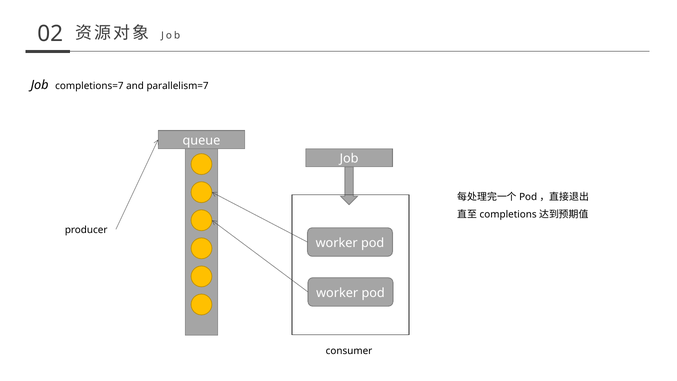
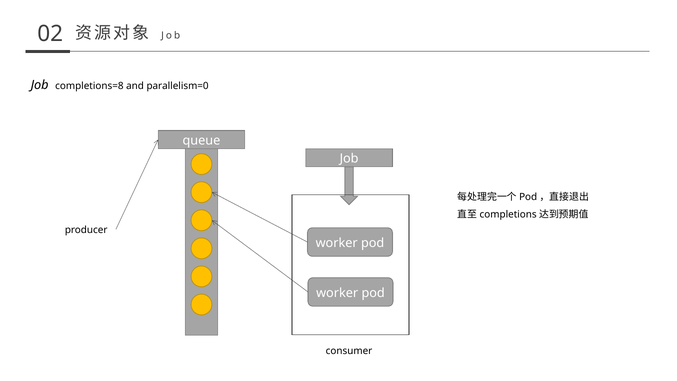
completions=7: completions=7 -> completions=8
parallelism=7: parallelism=7 -> parallelism=0
